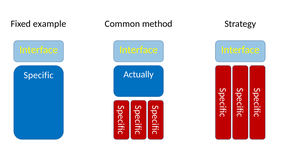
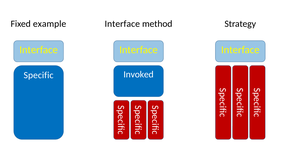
Common at (122, 24): Common -> Interface
Actually: Actually -> Invoked
